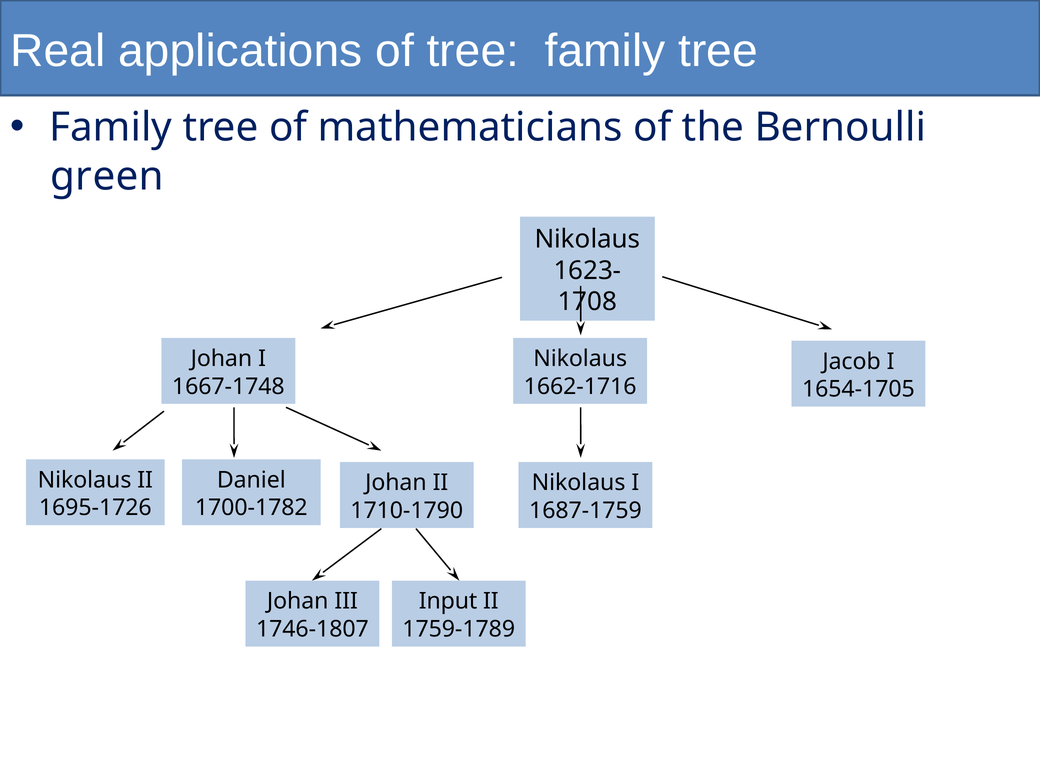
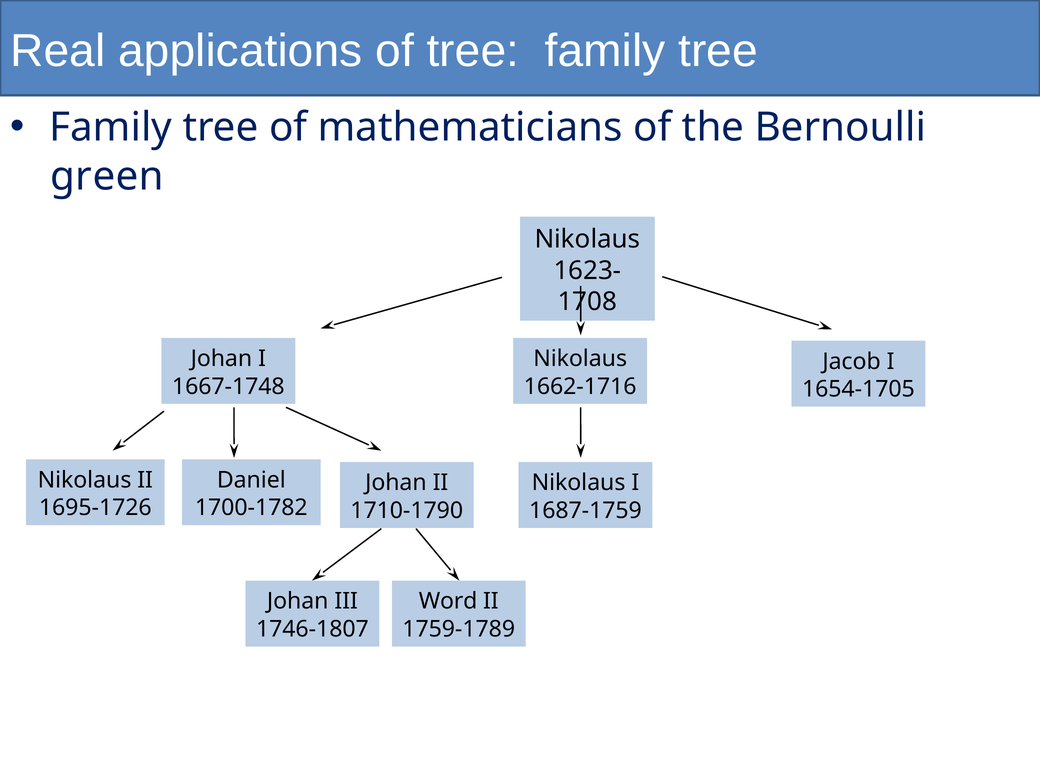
Input: Input -> Word
